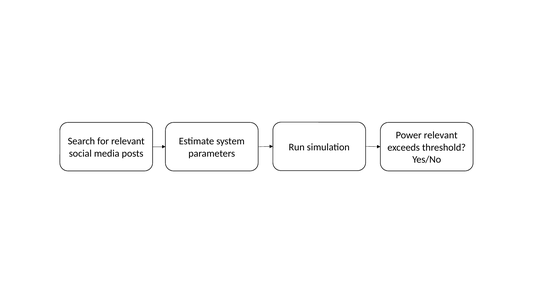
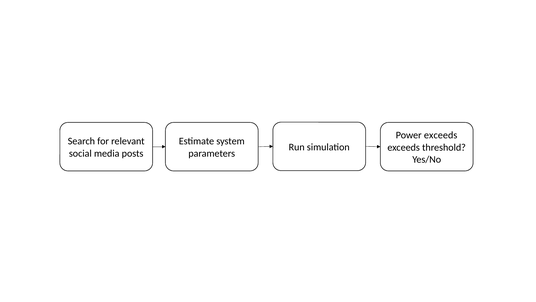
Power relevant: relevant -> exceeds
